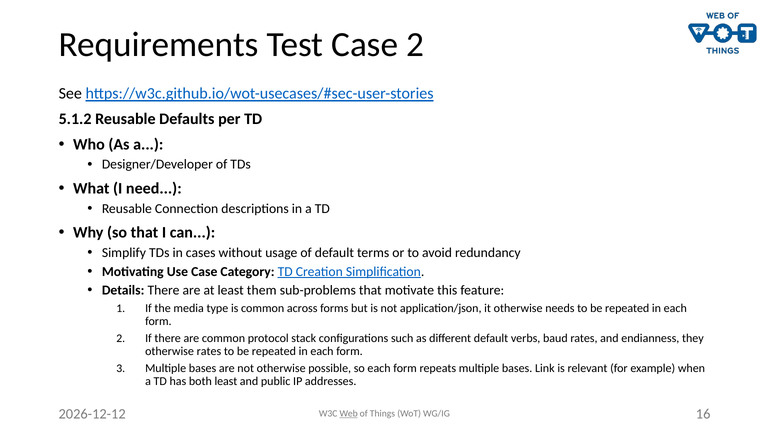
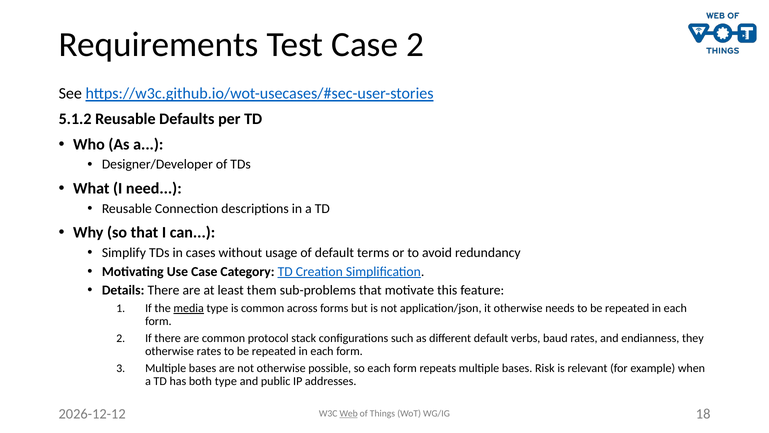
media underline: none -> present
Link: Link -> Risk
both least: least -> type
16: 16 -> 18
